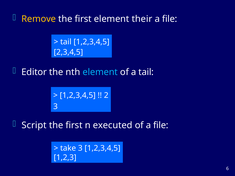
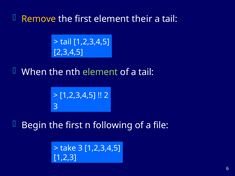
file at (170, 19): file -> tail
Editor: Editor -> When
element at (100, 72) colour: light blue -> light green
Script: Script -> Begin
executed: executed -> following
